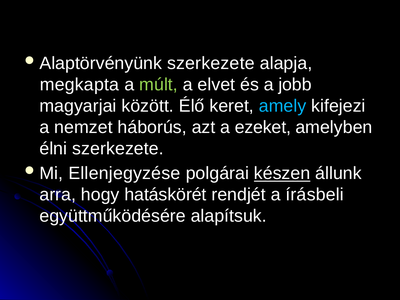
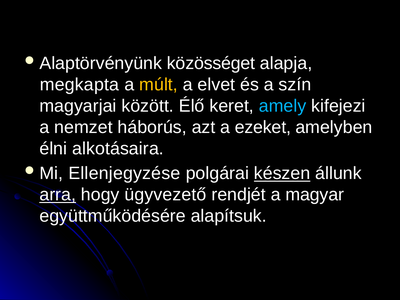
szerkezete at (211, 63): szerkezete -> közösséget
múlt colour: light green -> yellow
jobb: jobb -> szín
élni szerkezete: szerkezete -> alkotásaira
arra underline: none -> present
hatáskörét: hatáskörét -> ügyvezető
írásbeli: írásbeli -> magyar
